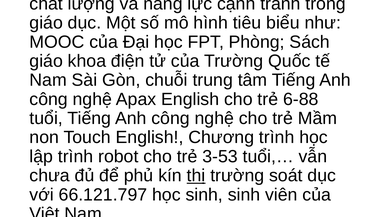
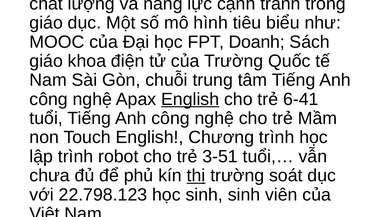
Phòng: Phòng -> Doanh
English at (190, 99) underline: none -> present
6-88: 6-88 -> 6-41
3-53: 3-53 -> 3-51
66.121.797: 66.121.797 -> 22.798.123
